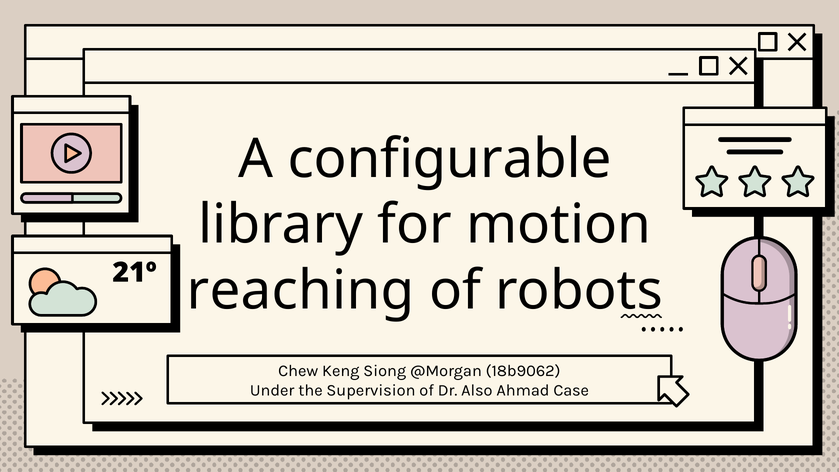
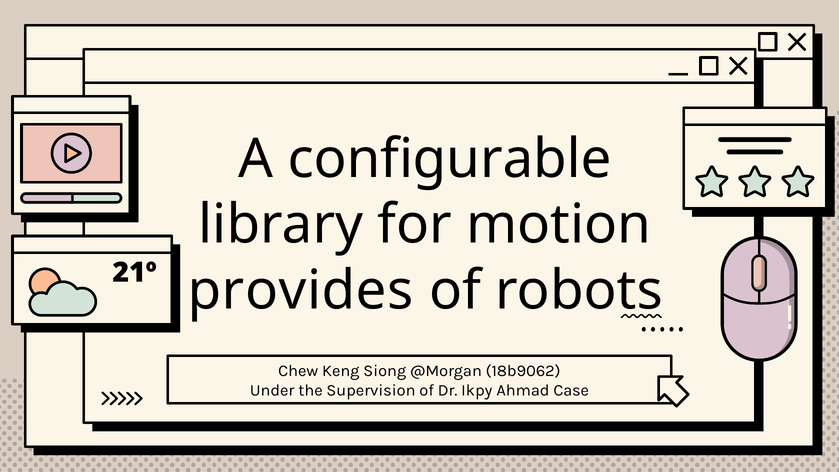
reaching: reaching -> provides
Also: Also -> Ikpy
